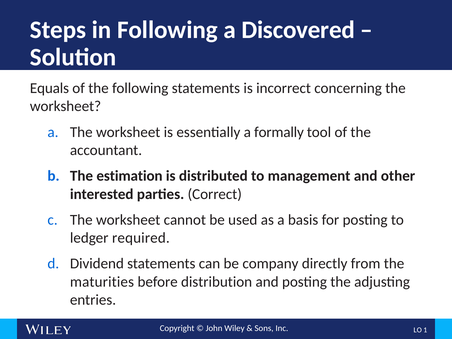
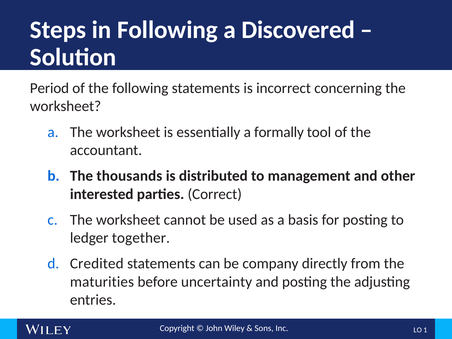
Equals: Equals -> Period
estimation: estimation -> thousands
required: required -> together
Dividend: Dividend -> Credited
distribution: distribution -> uncertainty
